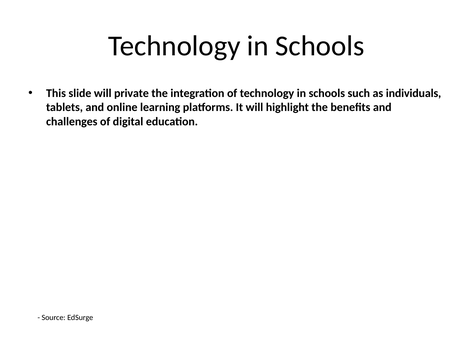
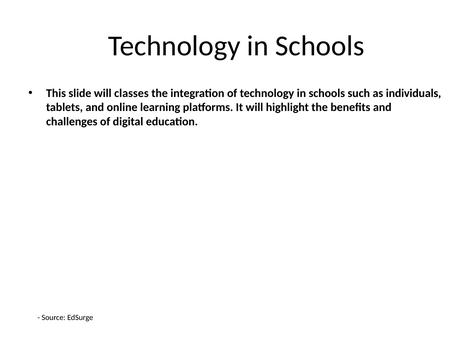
private: private -> classes
